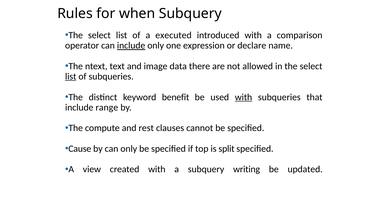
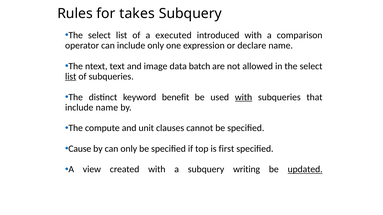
when: when -> takes
include at (131, 46) underline: present -> none
there: there -> batch
include range: range -> name
rest: rest -> unit
split: split -> first
updated underline: none -> present
